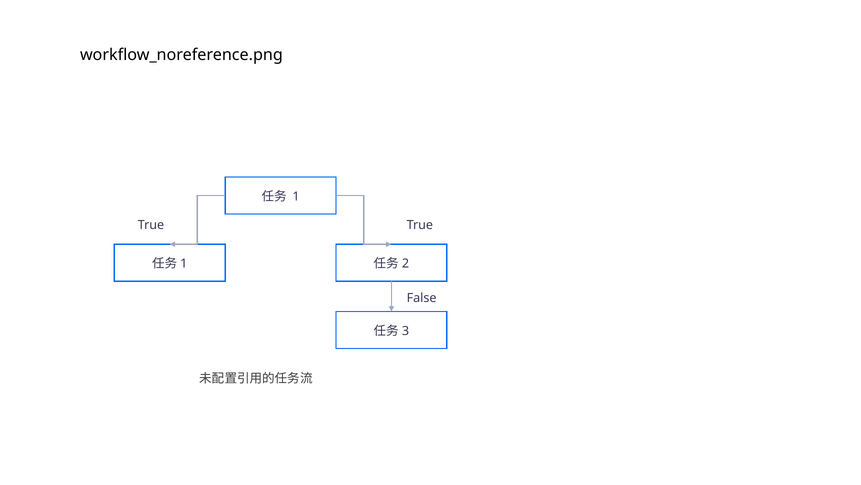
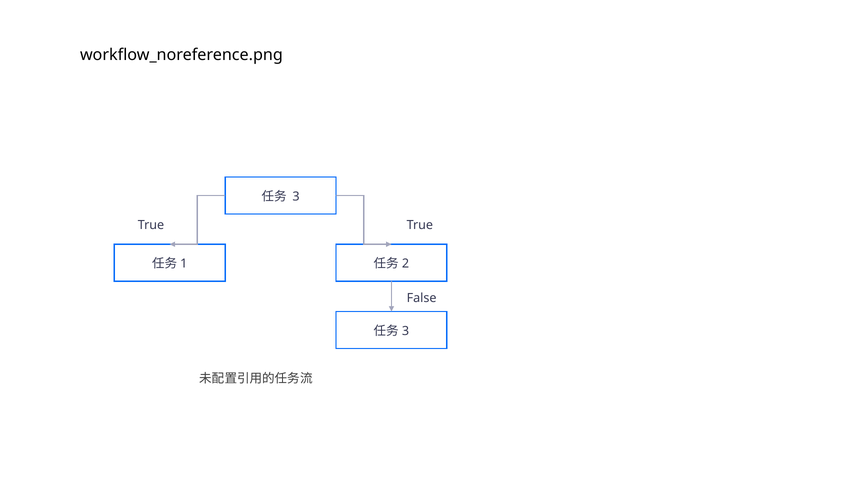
1: 1 -> 3
